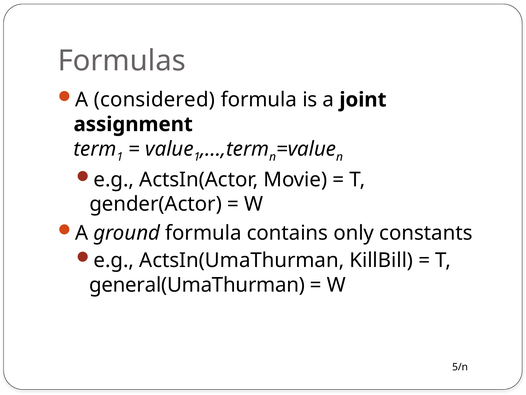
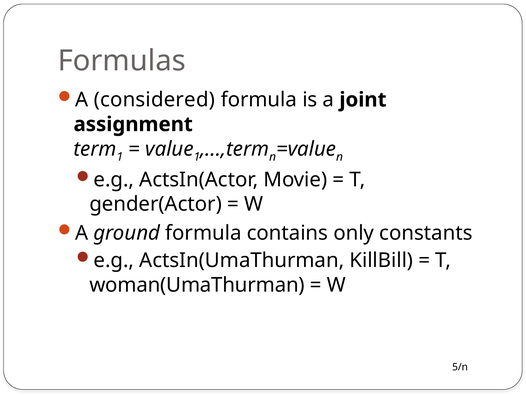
general(UmaThurman: general(UmaThurman -> woman(UmaThurman
